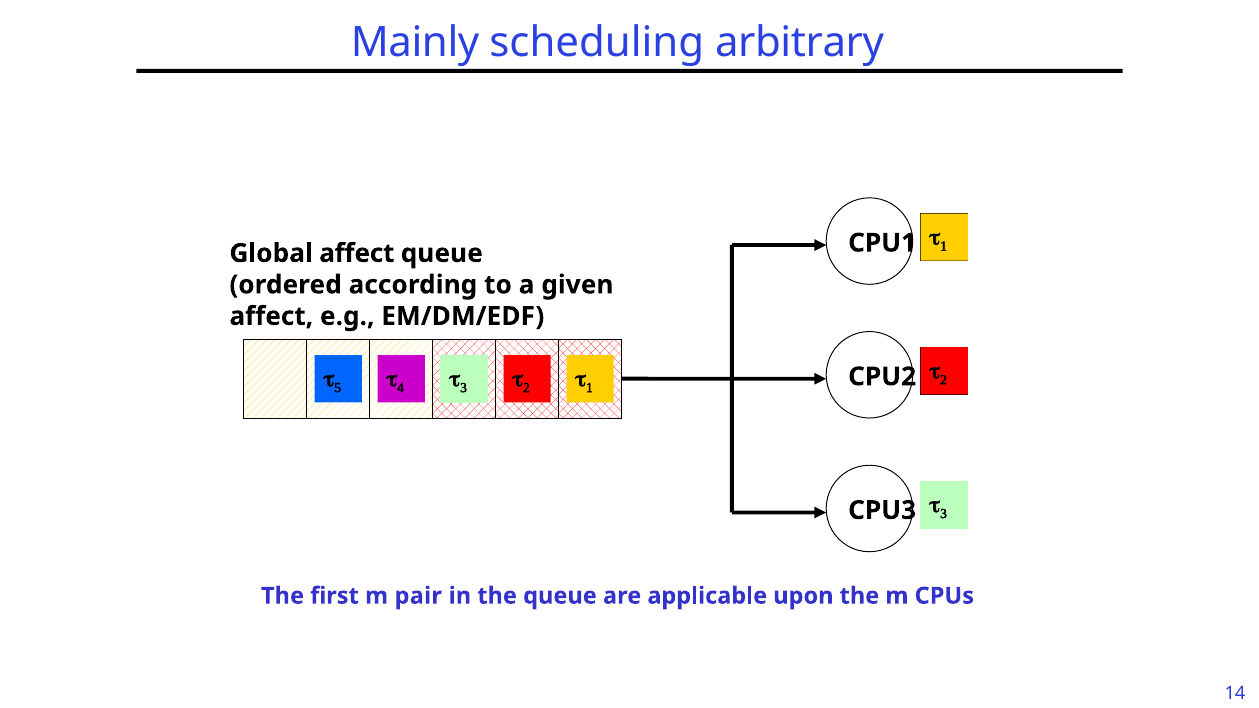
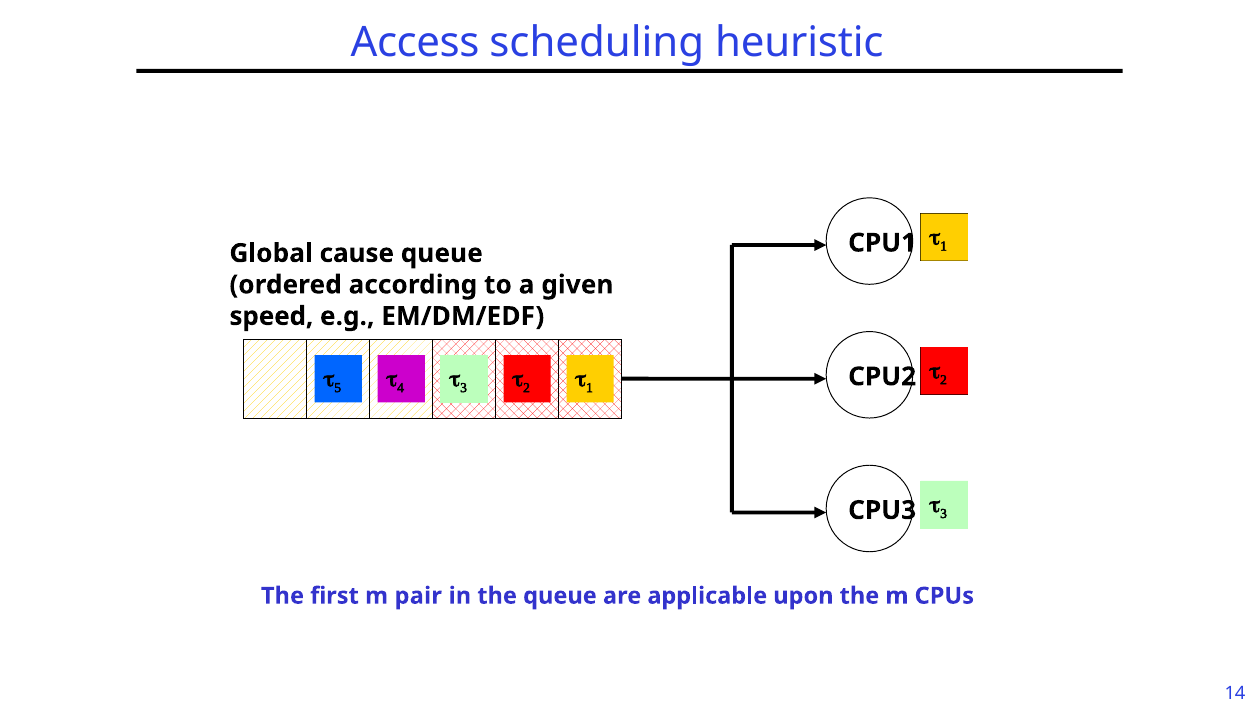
Mainly: Mainly -> Access
arbitrary: arbitrary -> heuristic
Global affect: affect -> cause
affect at (271, 316): affect -> speed
